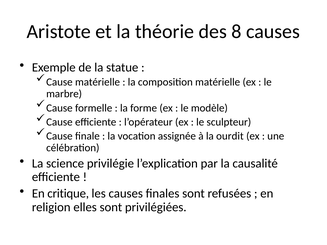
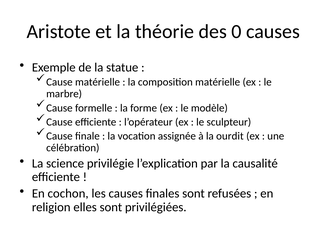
8: 8 -> 0
critique: critique -> cochon
